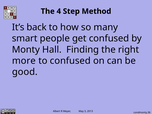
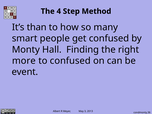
back: back -> than
good: good -> event
